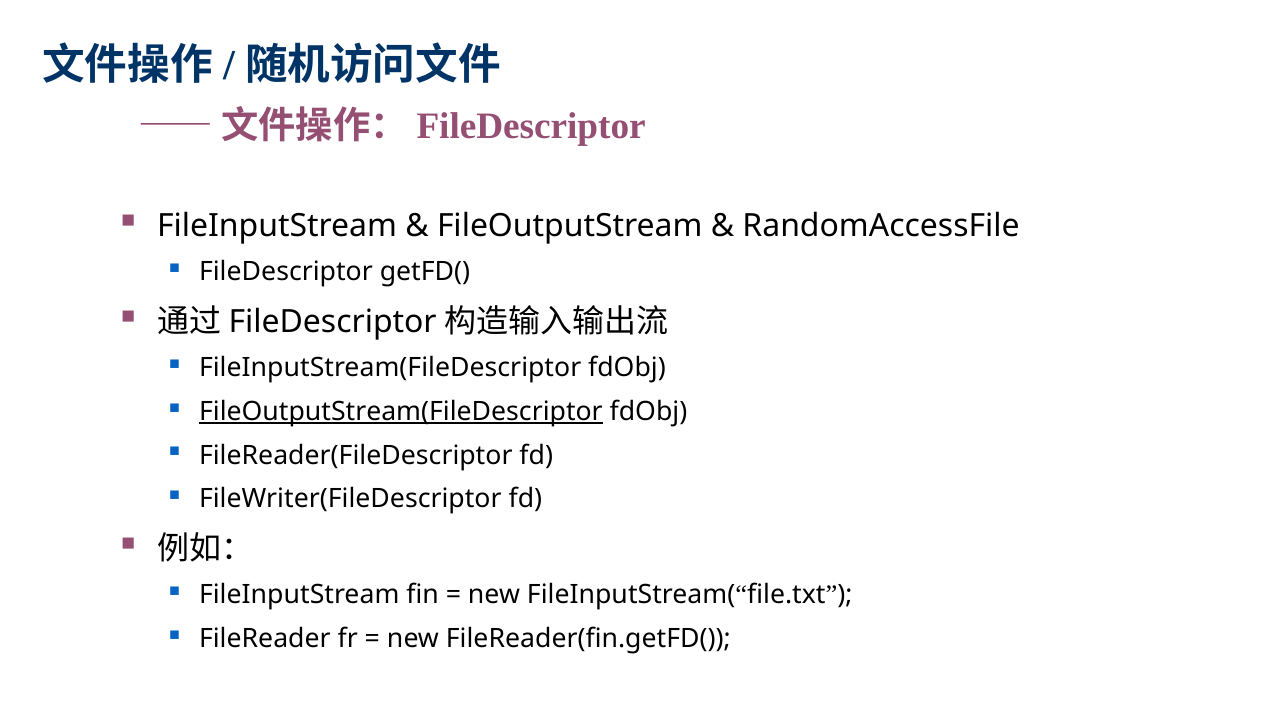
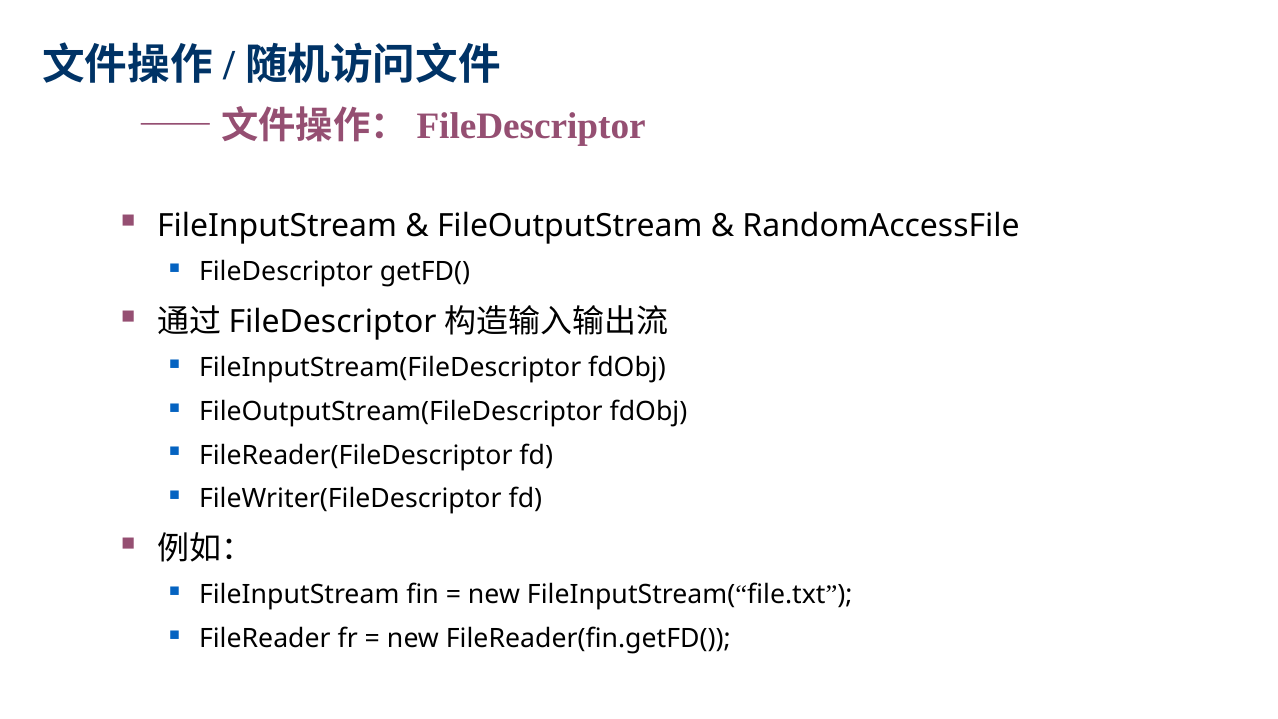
FileOutputStream(FileDescriptor underline: present -> none
